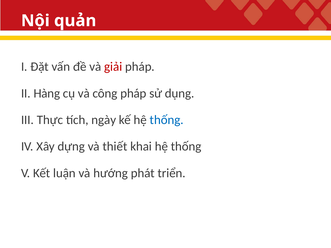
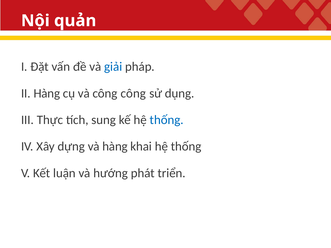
giải colour: red -> blue
công pháp: pháp -> công
ngày: ngày -> sung
và thiết: thiết -> hàng
